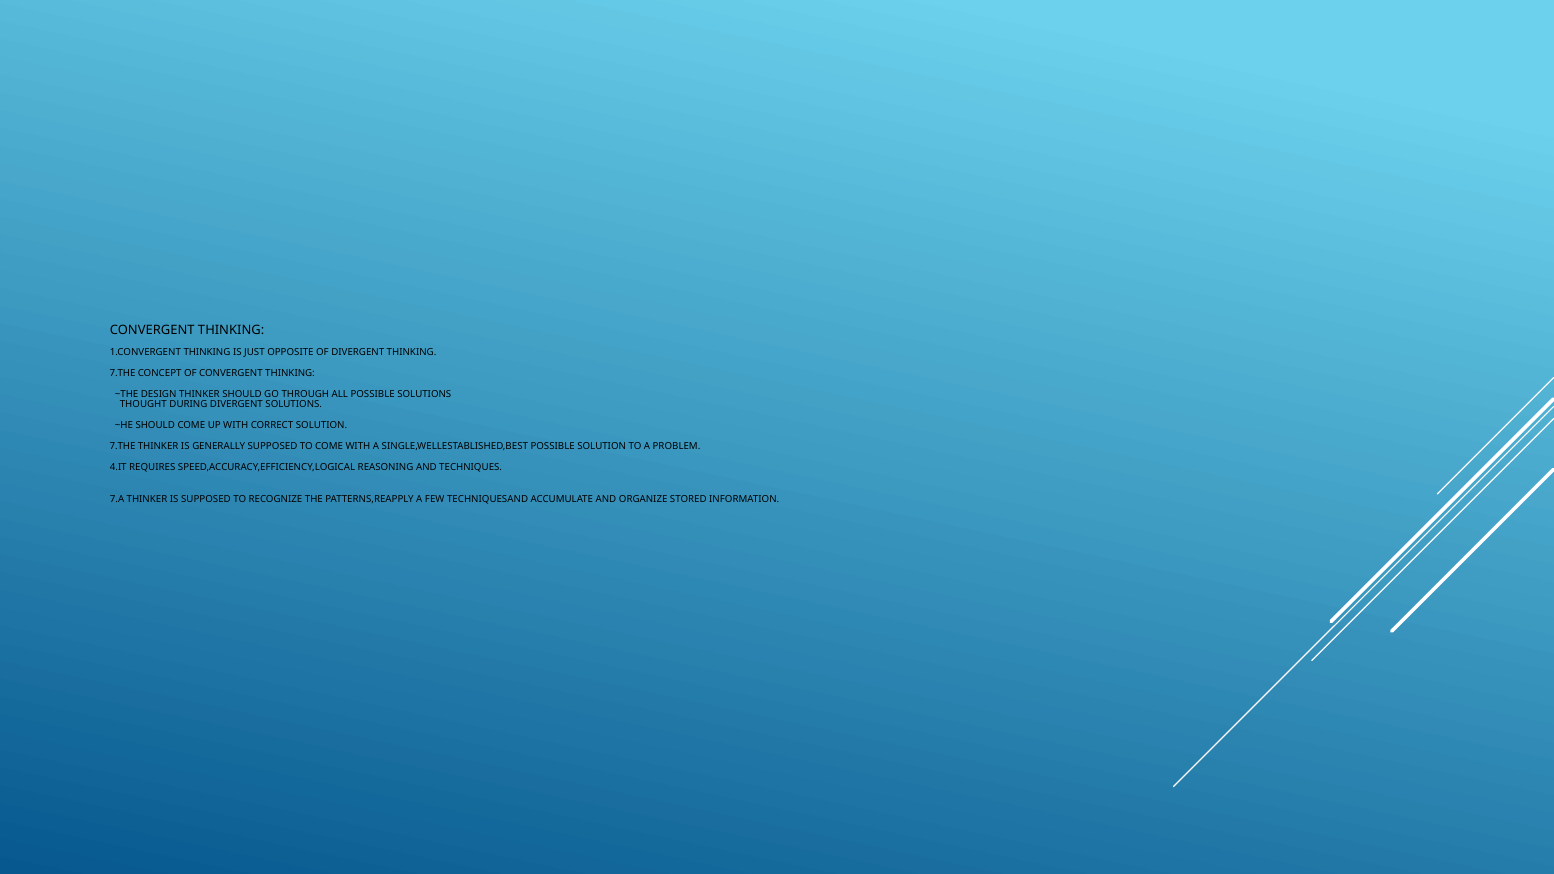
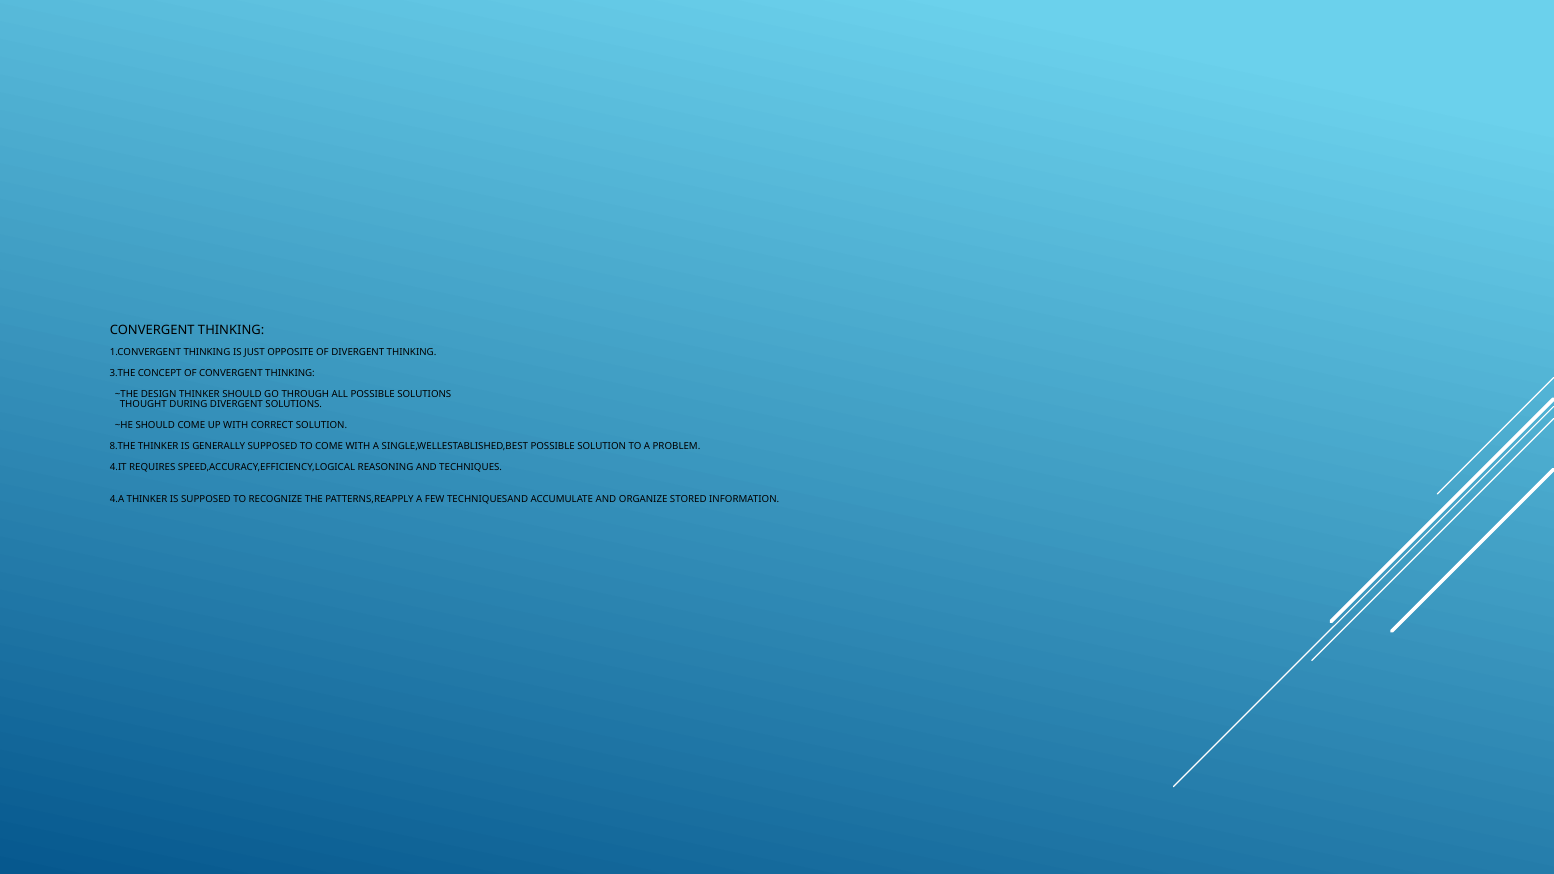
7.THE at (123, 373): 7.THE -> 3.THE
7.THE at (123, 447): 7.THE -> 8.THE
7.A: 7.A -> 4.A
